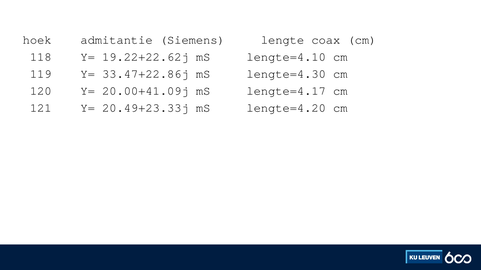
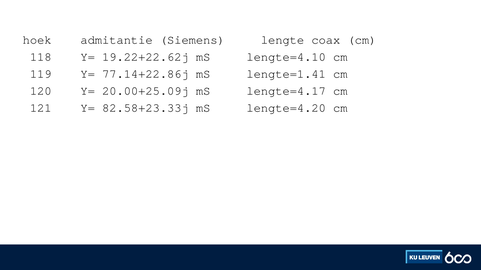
33.47+22.86j: 33.47+22.86j -> 77.14+22.86j
lengte=4.30: lengte=4.30 -> lengte=1.41
20.00+41.09j: 20.00+41.09j -> 20.00+25.09j
20.49+23.33j: 20.49+23.33j -> 82.58+23.33j
